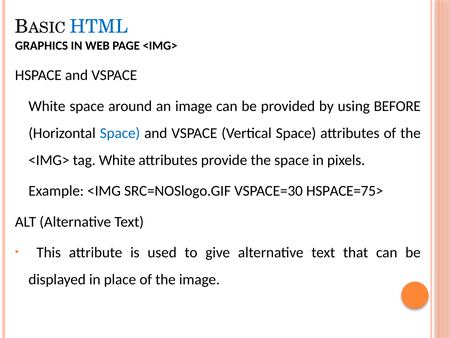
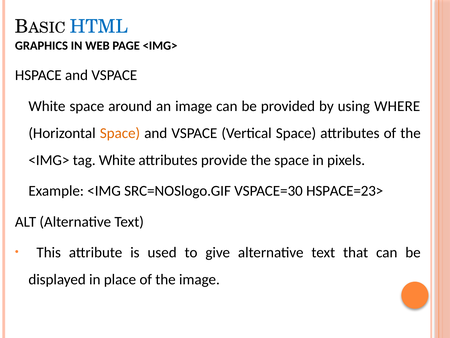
BEFORE: BEFORE -> WHERE
Space at (120, 133) colour: blue -> orange
HSPACE=75>: HSPACE=75> -> HSPACE=23>
